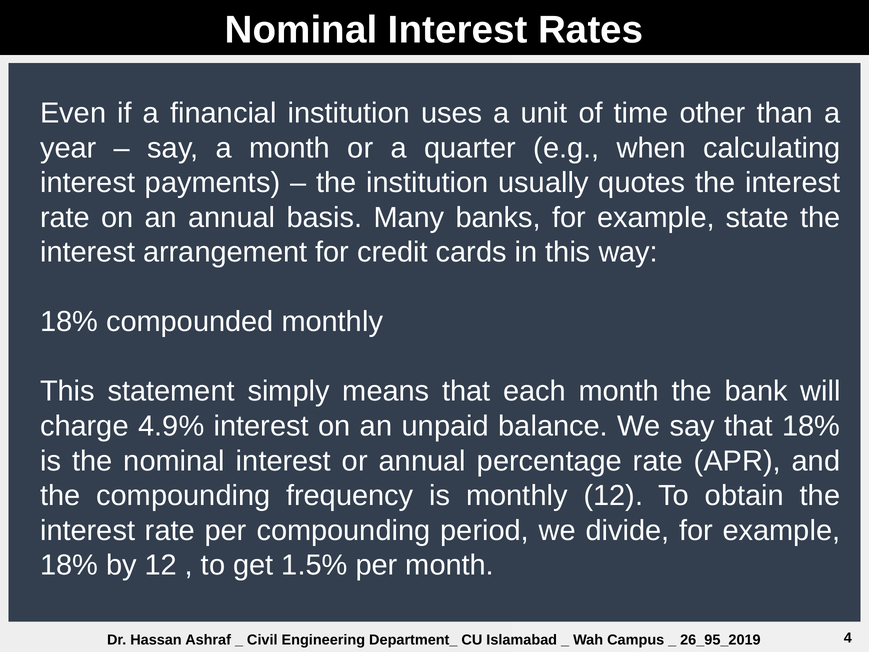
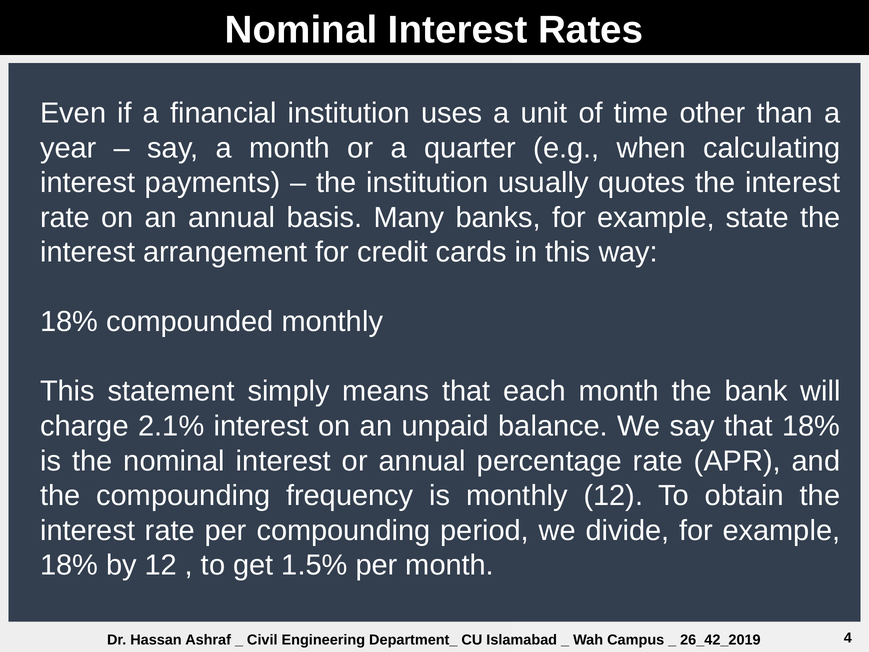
4.9%: 4.9% -> 2.1%
26_95_2019: 26_95_2019 -> 26_42_2019
